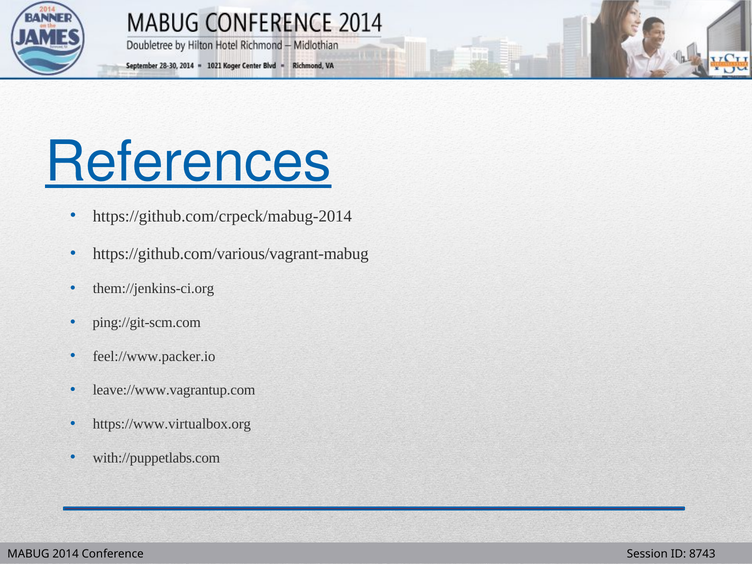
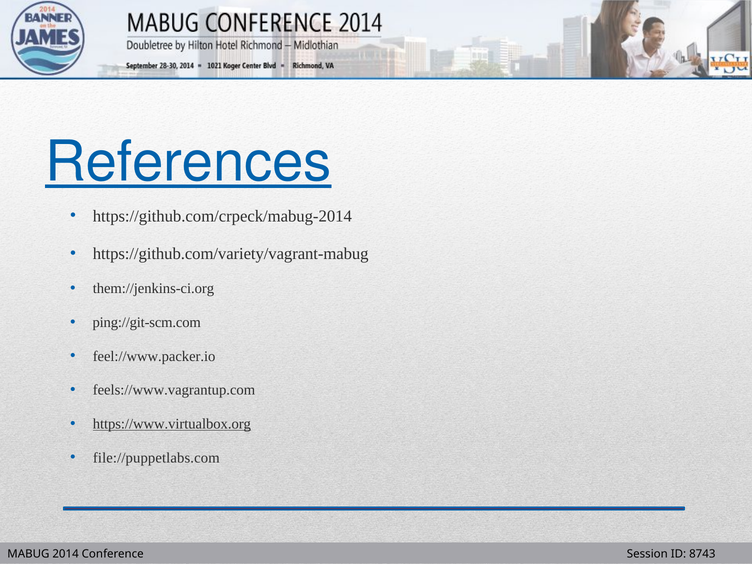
https://github.com/various/vagrant-mabug: https://github.com/various/vagrant-mabug -> https://github.com/variety/vagrant-mabug
leave://www.vagrantup.com: leave://www.vagrantup.com -> feels://www.vagrantup.com
https://www.virtualbox.org underline: none -> present
with://puppetlabs.com: with://puppetlabs.com -> file://puppetlabs.com
